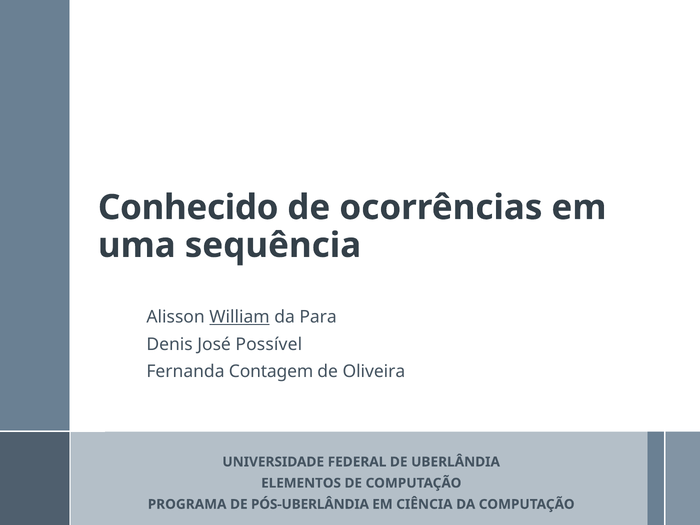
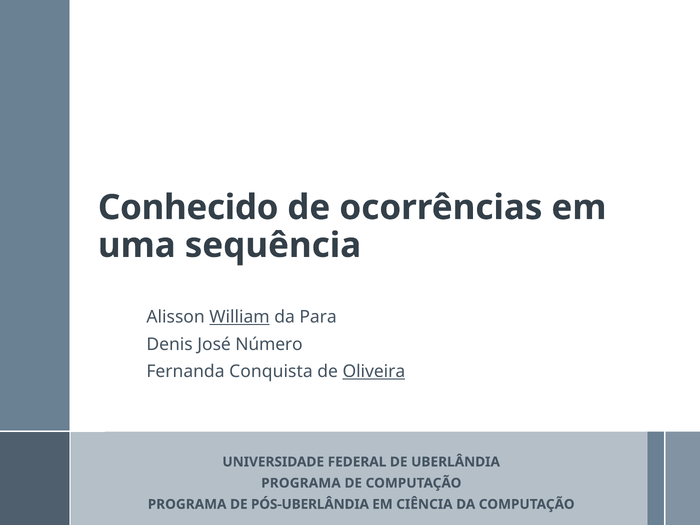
Possível: Possível -> Número
Contagem: Contagem -> Conquista
Oliveira underline: none -> present
ELEMENTOS at (301, 483): ELEMENTOS -> PROGRAMA
